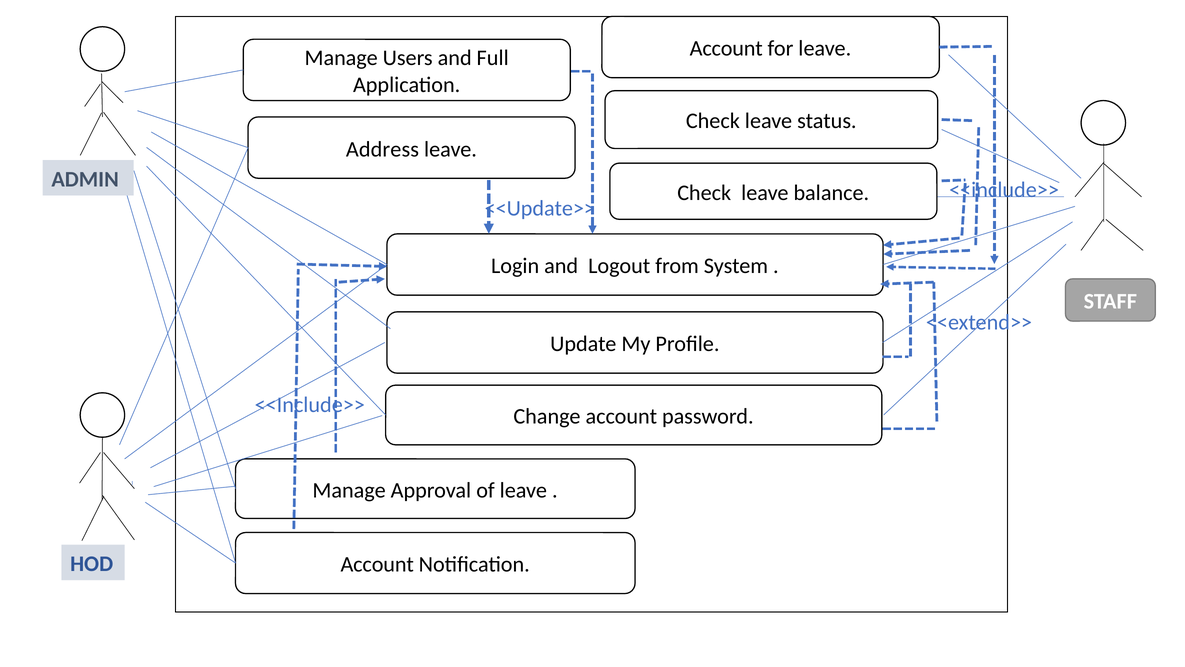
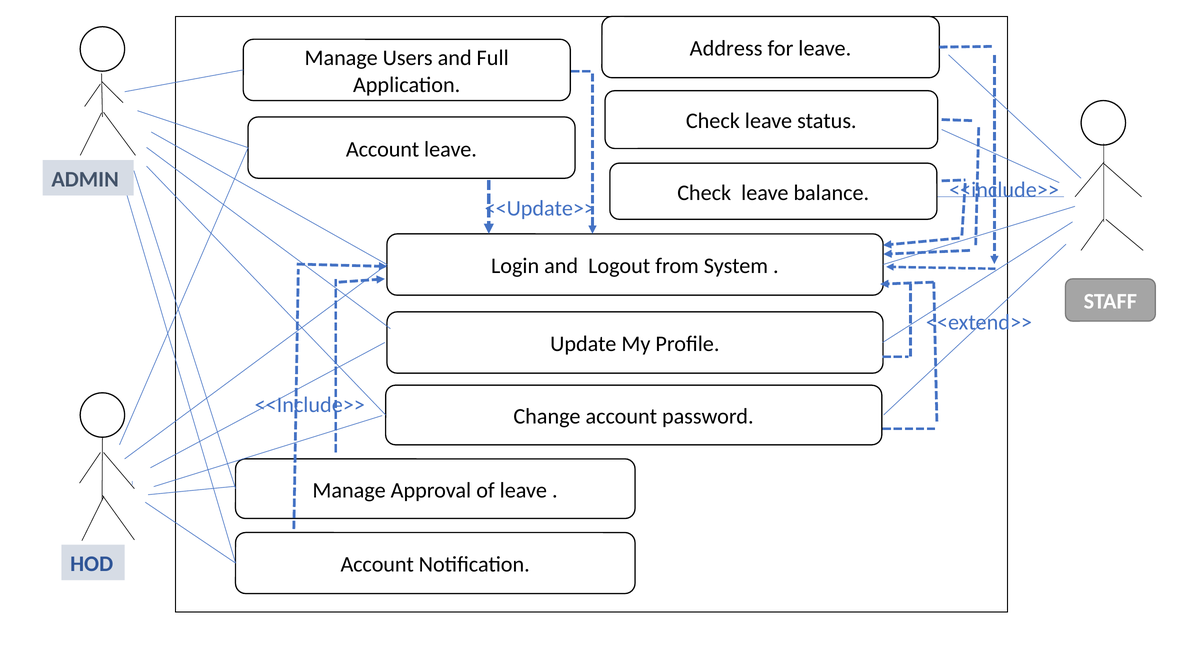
Account at (726, 49): Account -> Address
Address at (382, 149): Address -> Account
